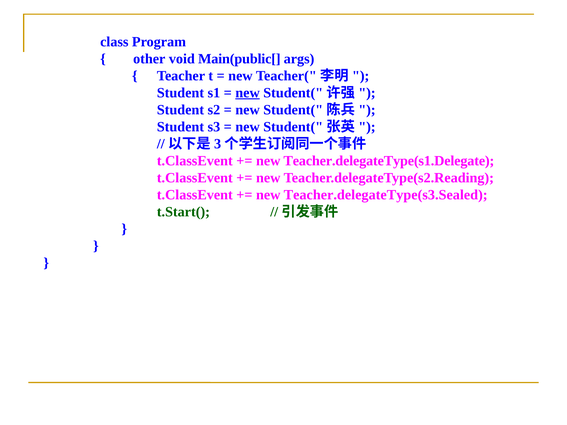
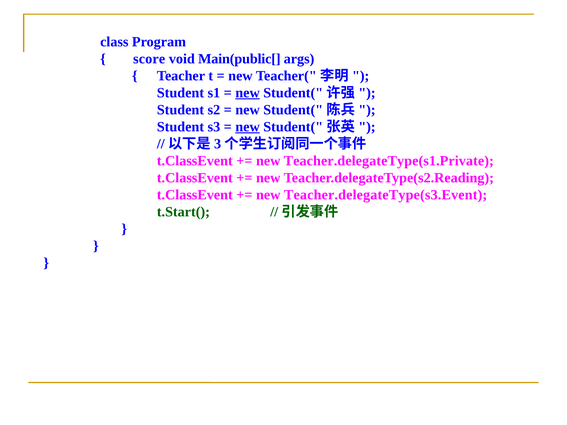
other: other -> score
new at (248, 127) underline: none -> present
Teacher.delegateType(s1.Delegate: Teacher.delegateType(s1.Delegate -> Teacher.delegateType(s1.Private
Teacher.delegateType(s3.Sealed: Teacher.delegateType(s3.Sealed -> Teacher.delegateType(s3.Event
